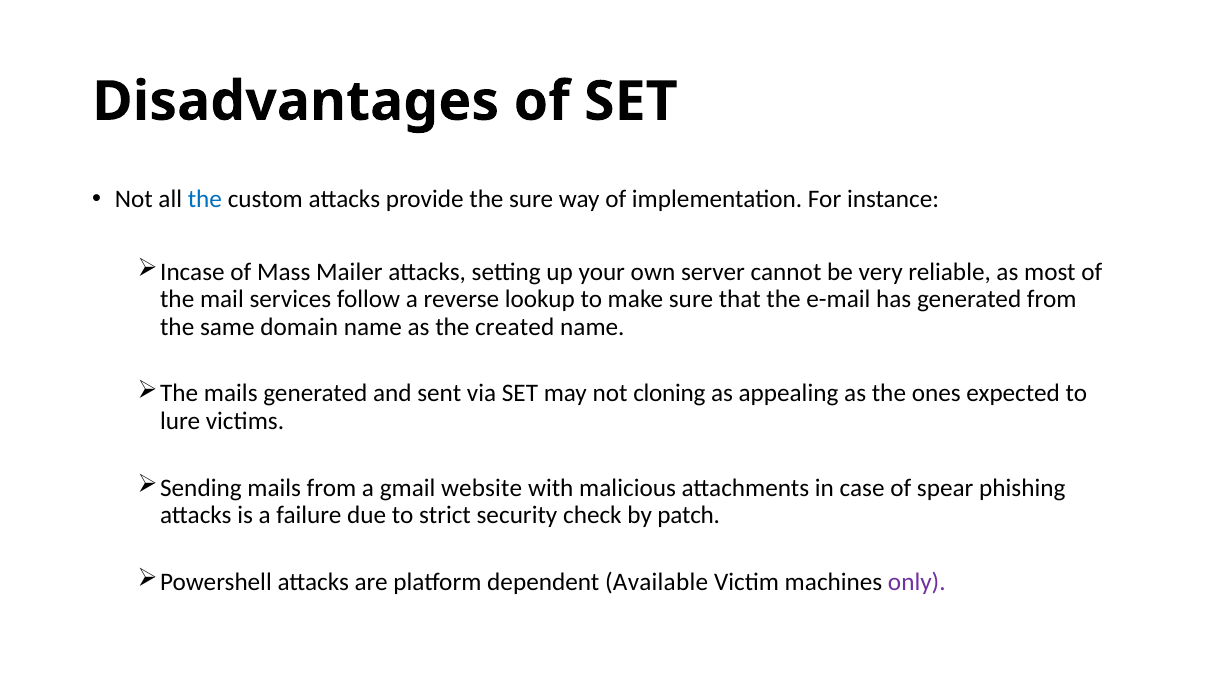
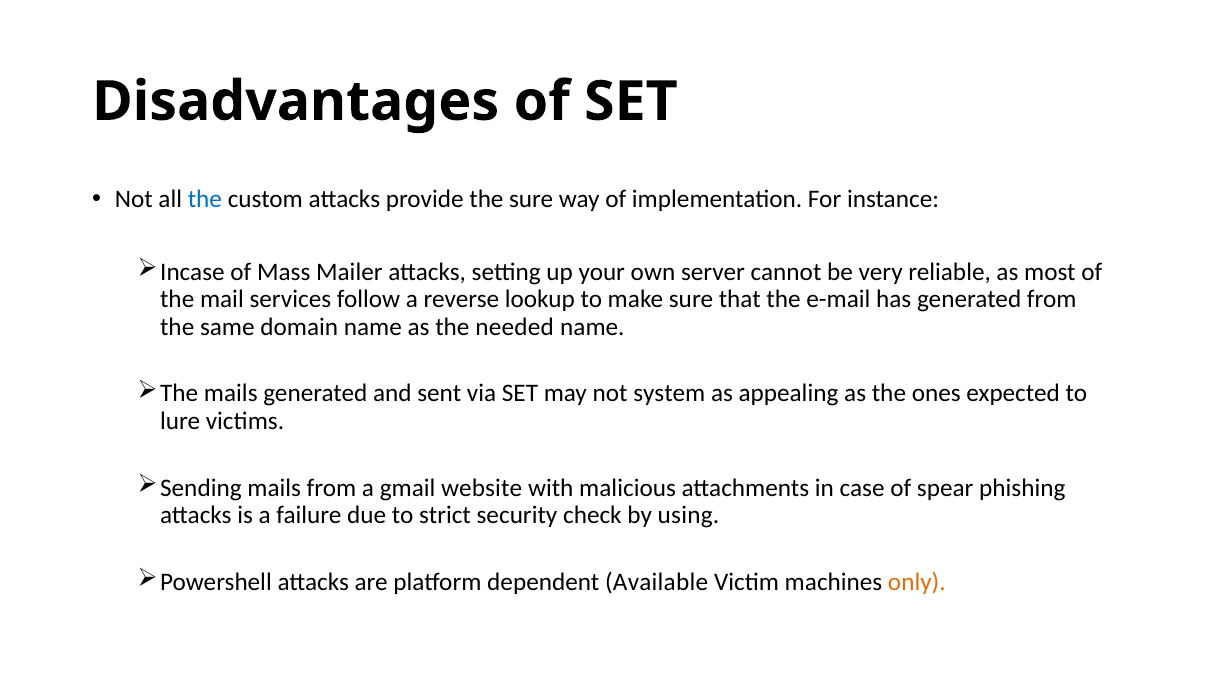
created: created -> needed
cloning: cloning -> system
patch: patch -> using
only colour: purple -> orange
